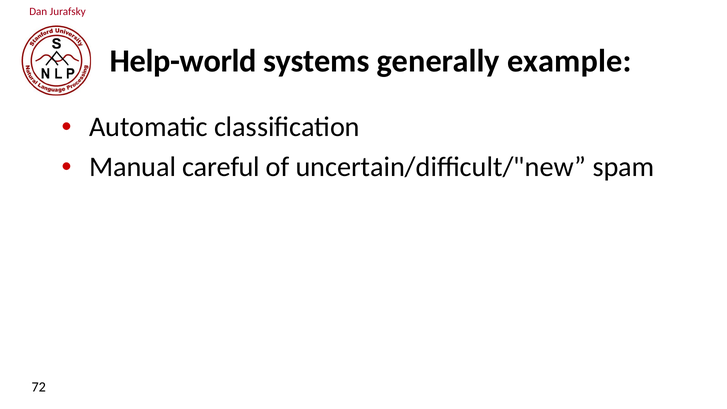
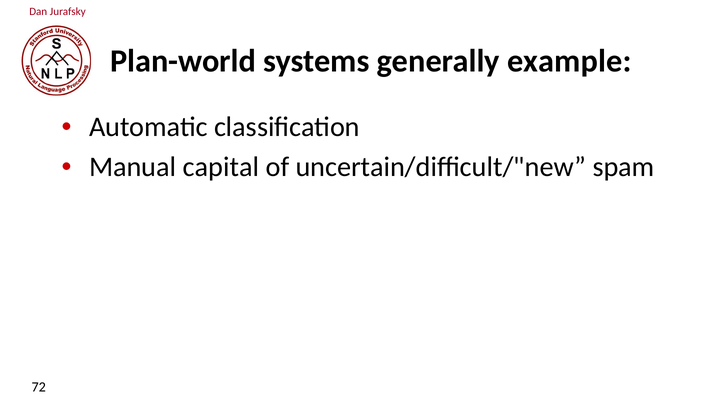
Help-world: Help-world -> Plan-world
careful: careful -> capital
